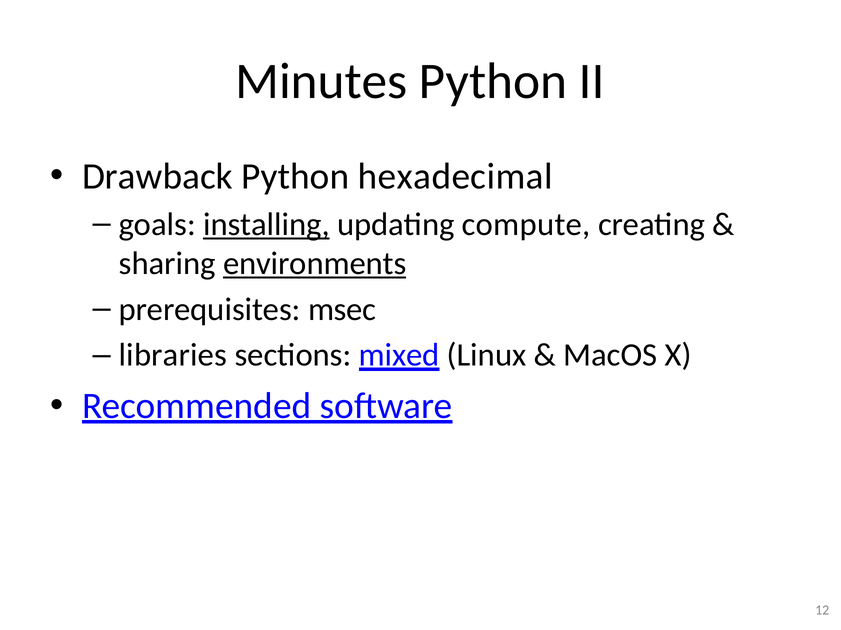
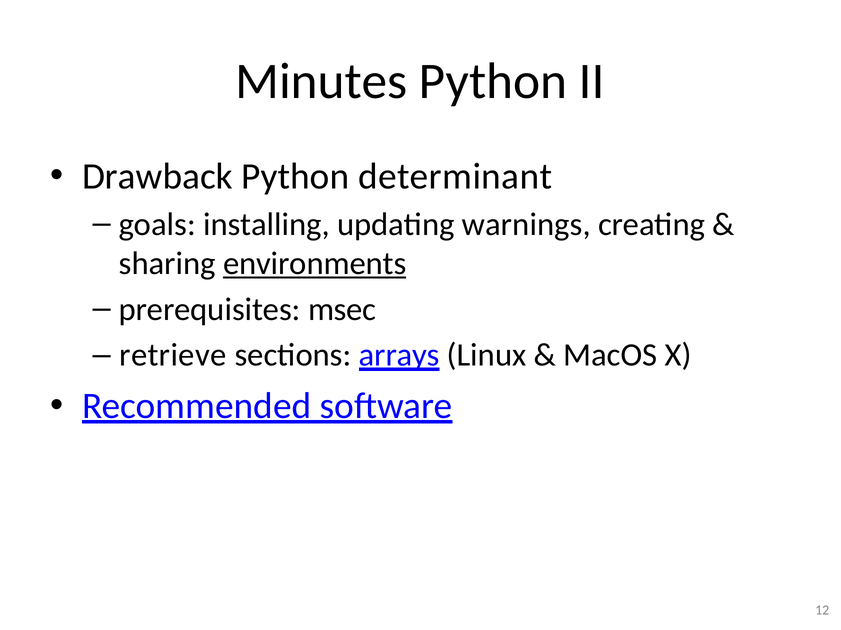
hexadecimal: hexadecimal -> determinant
installing underline: present -> none
compute: compute -> warnings
libraries: libraries -> retrieve
mixed: mixed -> arrays
